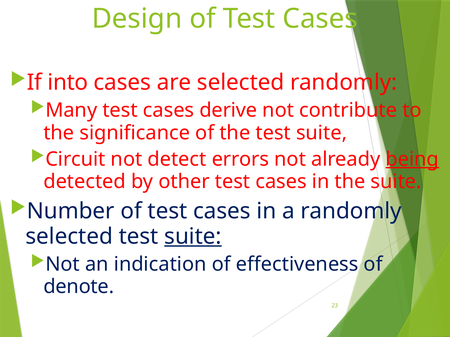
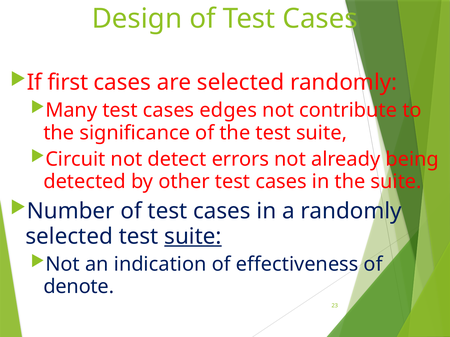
into: into -> first
derive: derive -> edges
being underline: present -> none
